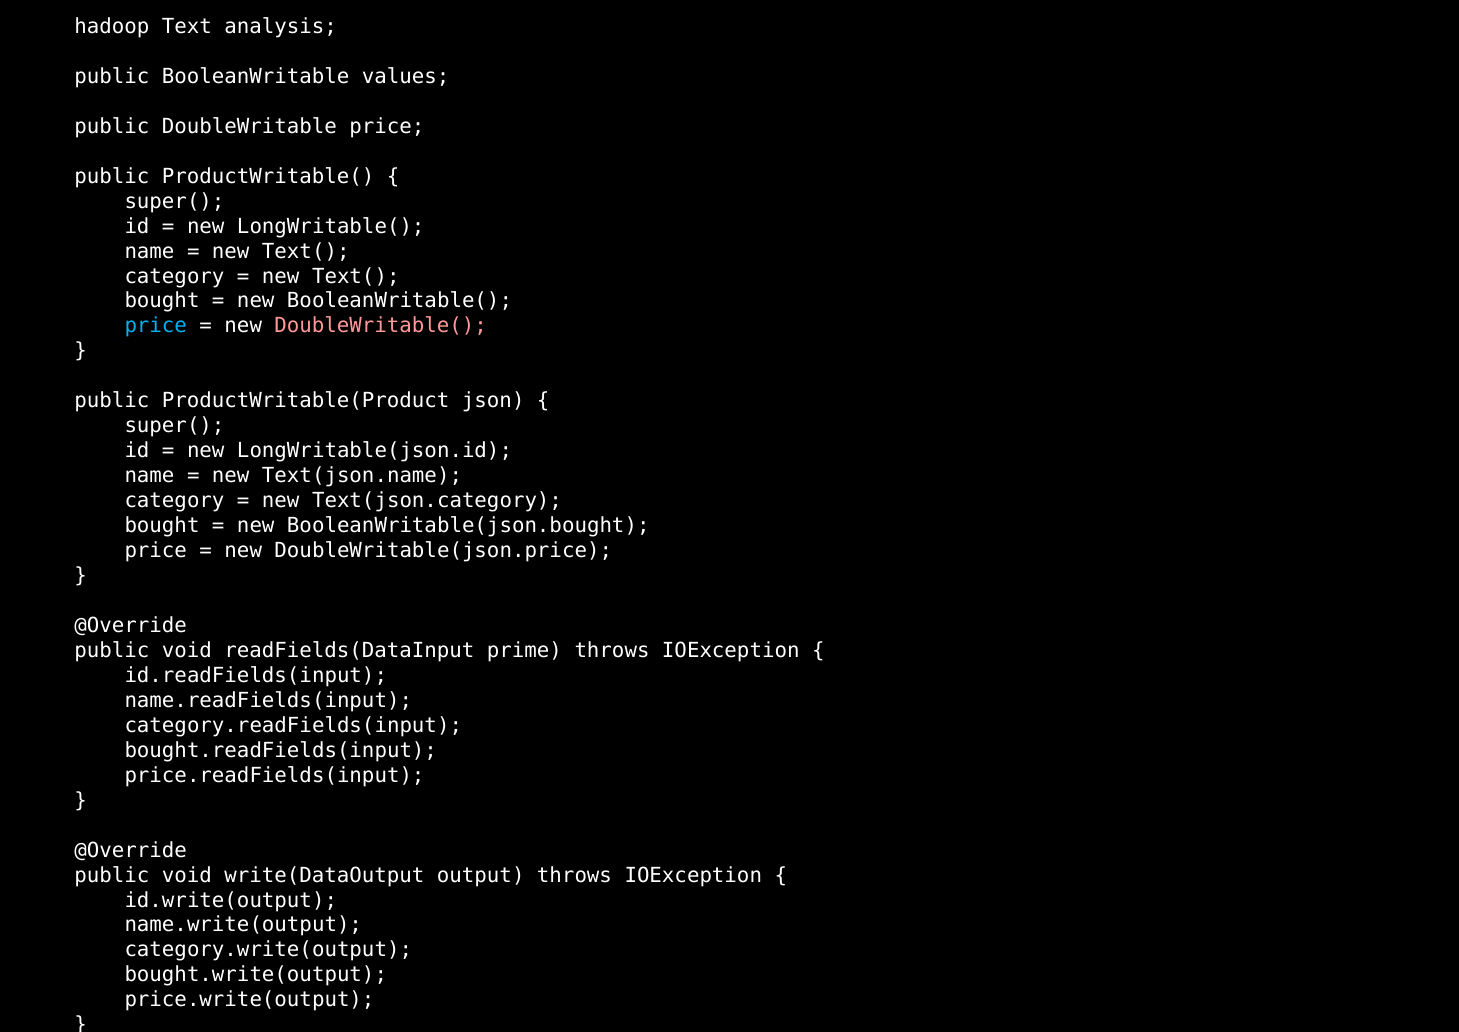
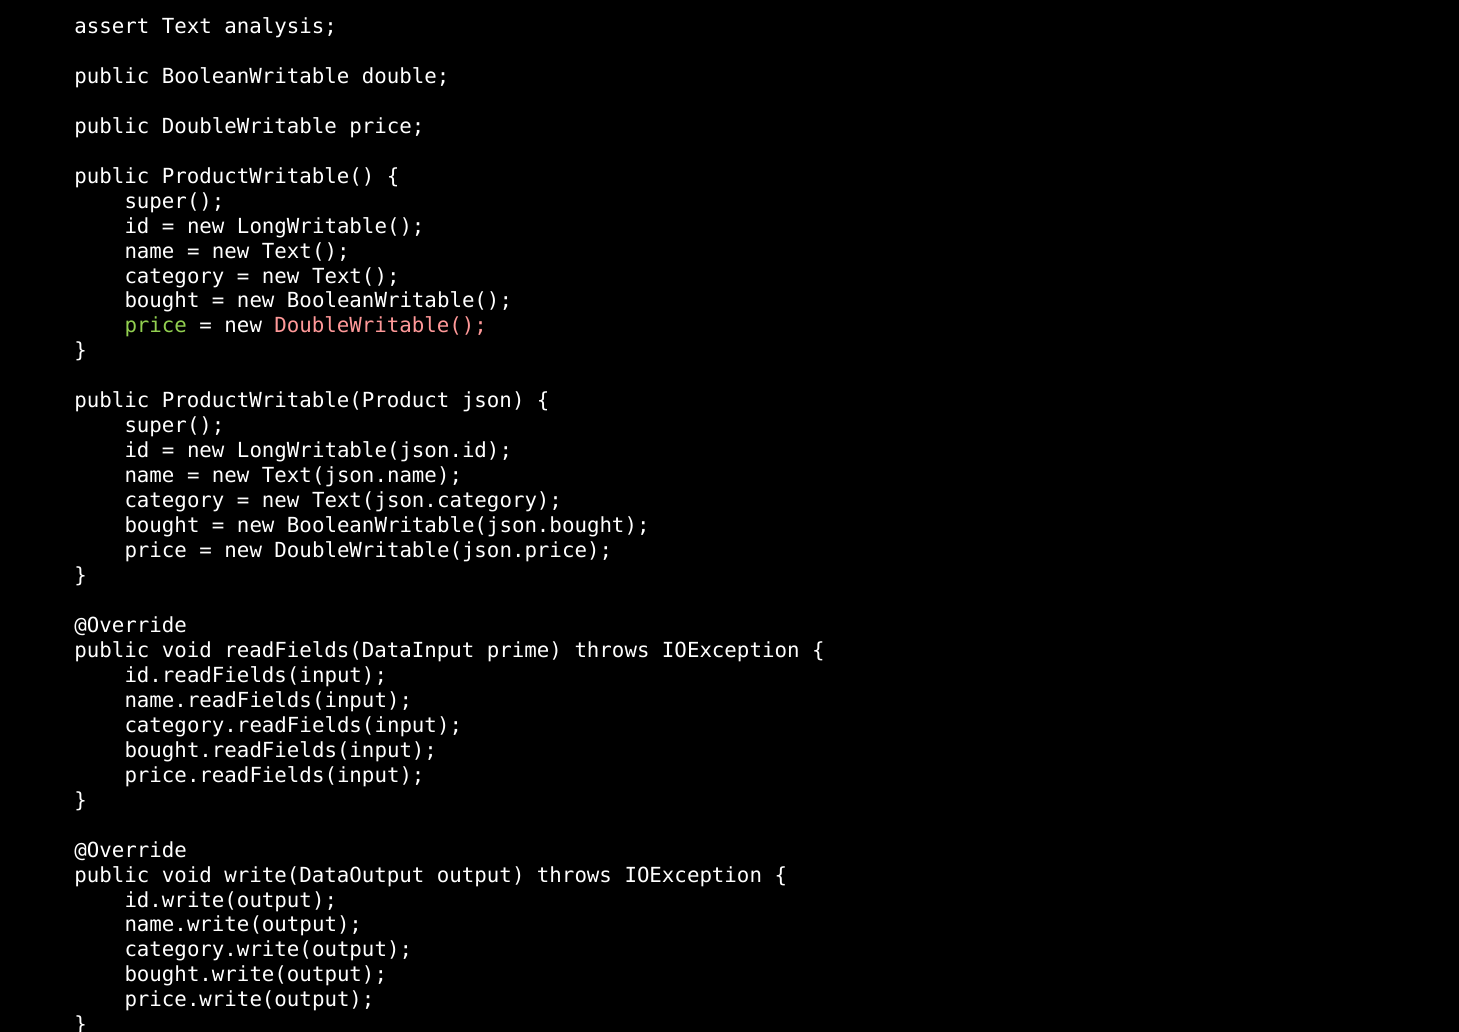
hadoop: hadoop -> assert
values: values -> double
price at (156, 326) colour: light blue -> light green
